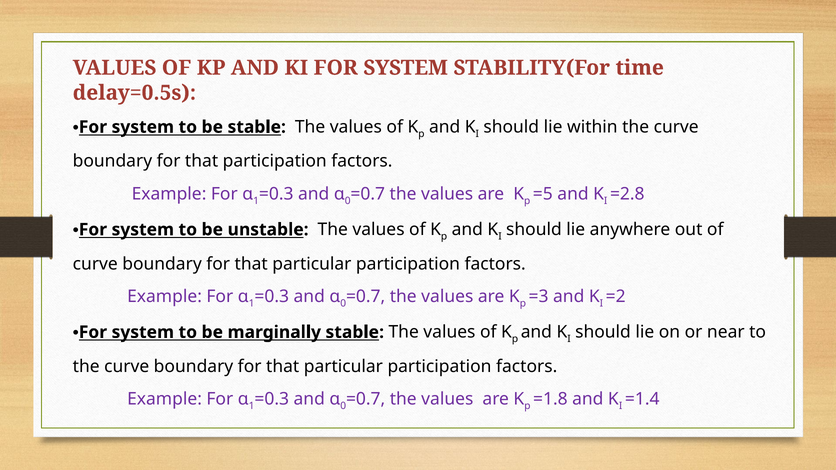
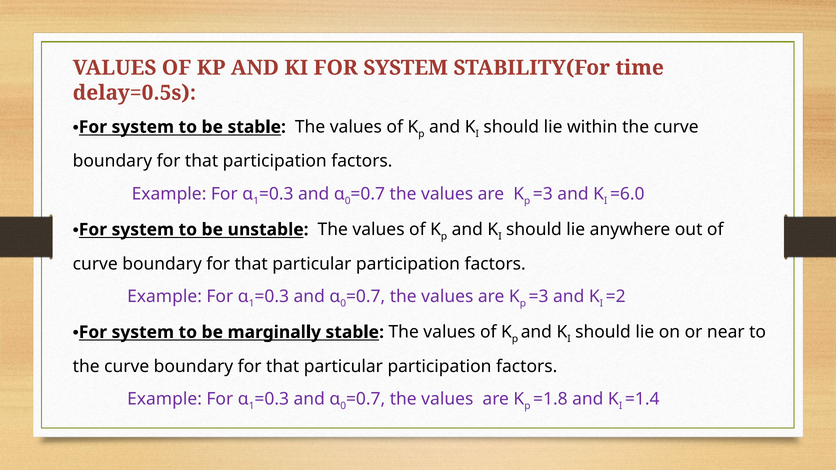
=5 at (543, 194): =5 -> =3
=2.8: =2.8 -> =6.0
